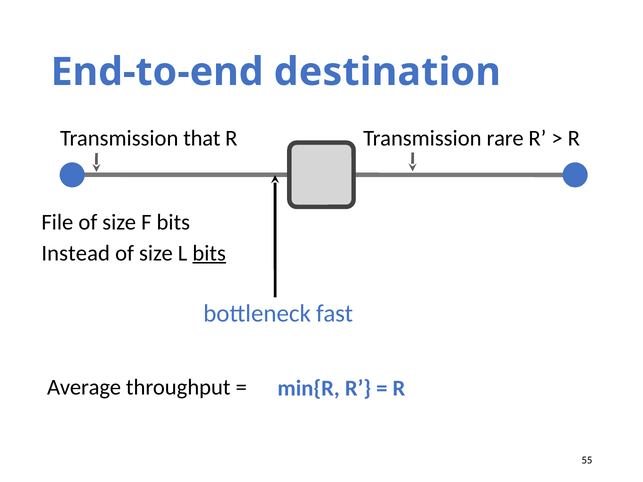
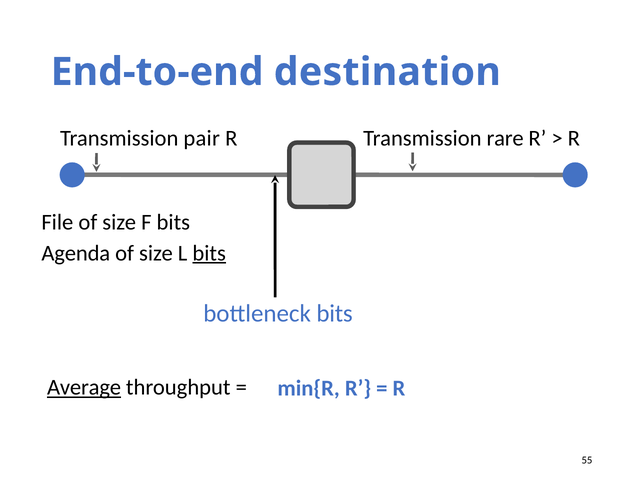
that: that -> pair
Instead: Instead -> Agenda
bottleneck fast: fast -> bits
Average underline: none -> present
